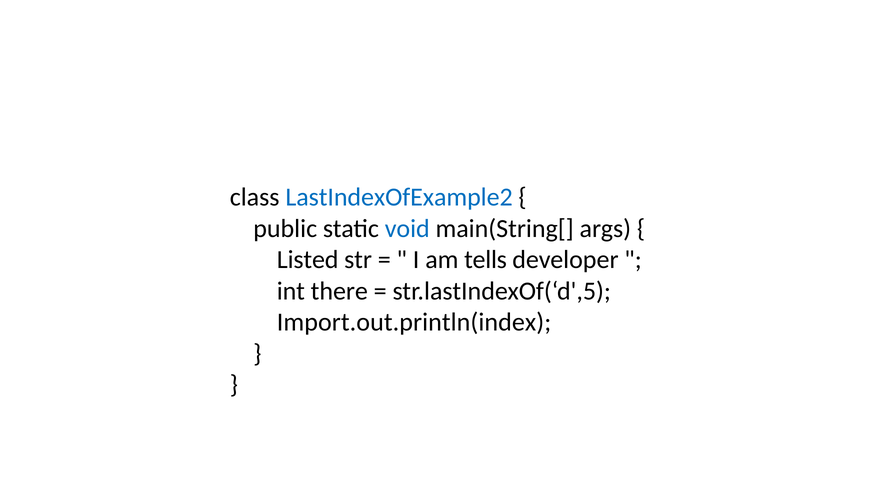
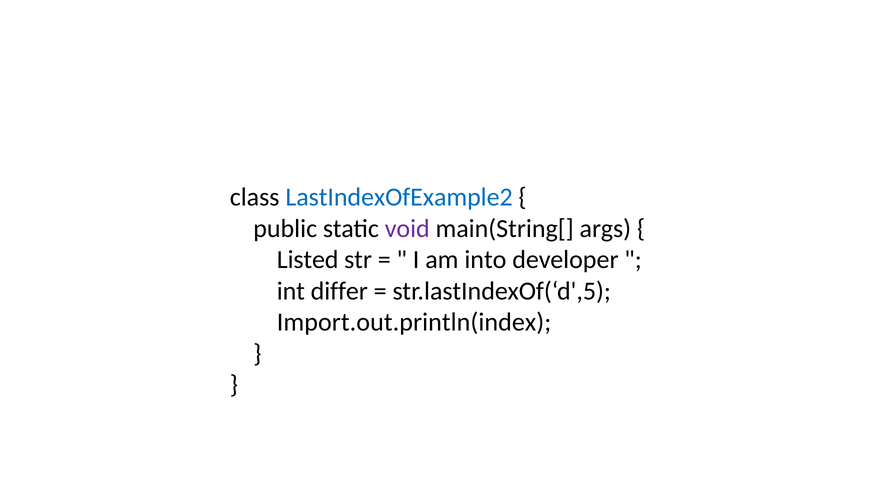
void colour: blue -> purple
tells: tells -> into
there: there -> differ
